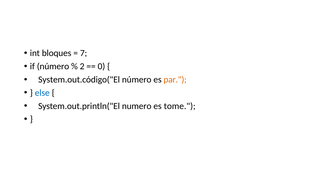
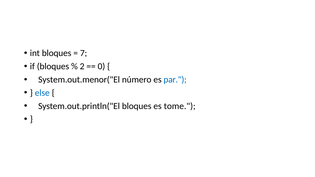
if número: número -> bloques
System.out.código("El: System.out.código("El -> System.out.menor("El
par colour: orange -> blue
System.out.println("El numero: numero -> bloques
